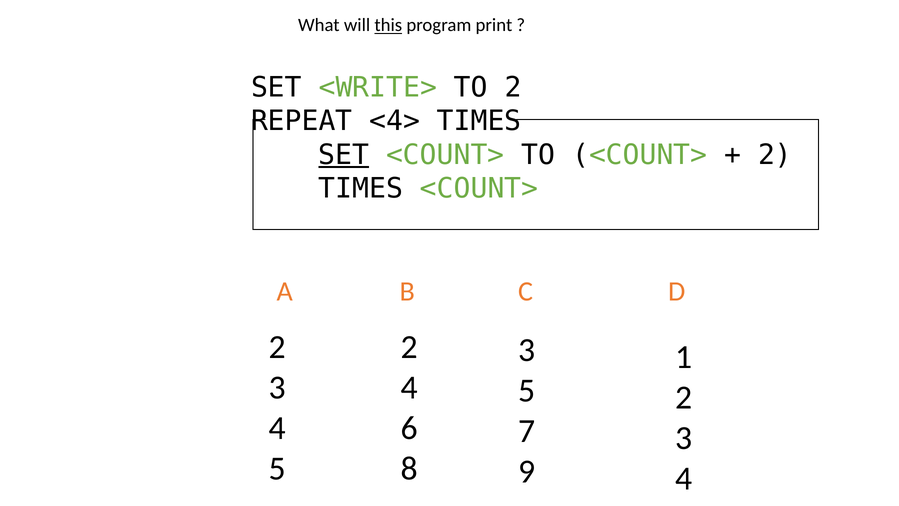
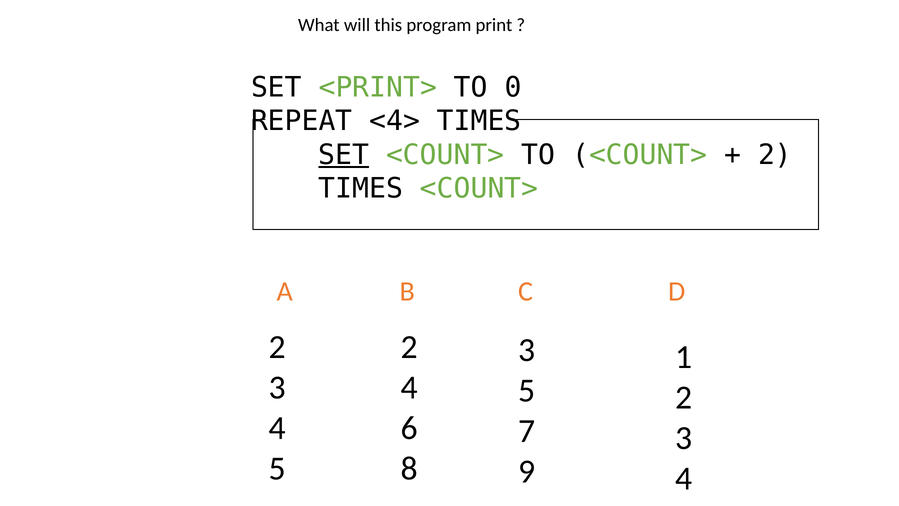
this underline: present -> none
<WRITE>: <WRITE> -> <PRINT>
TO 2: 2 -> 0
